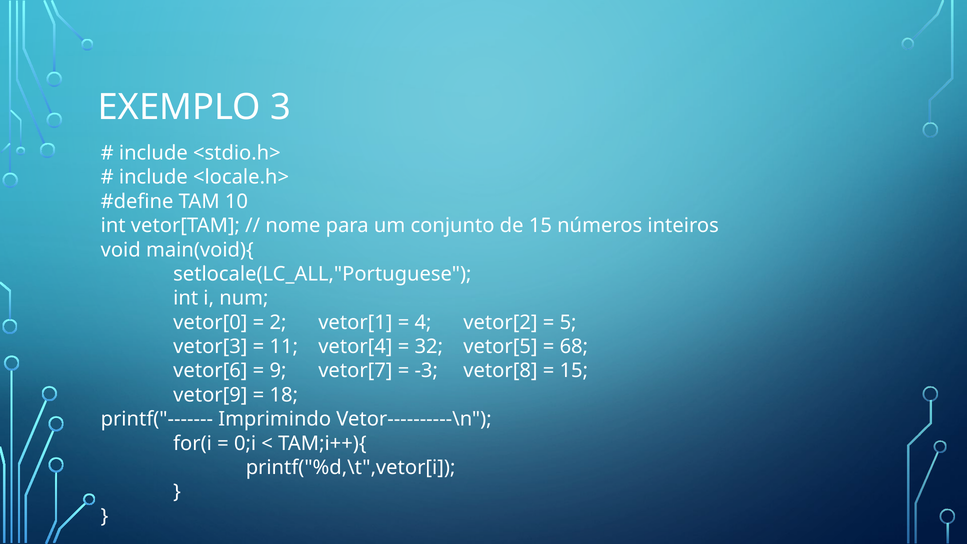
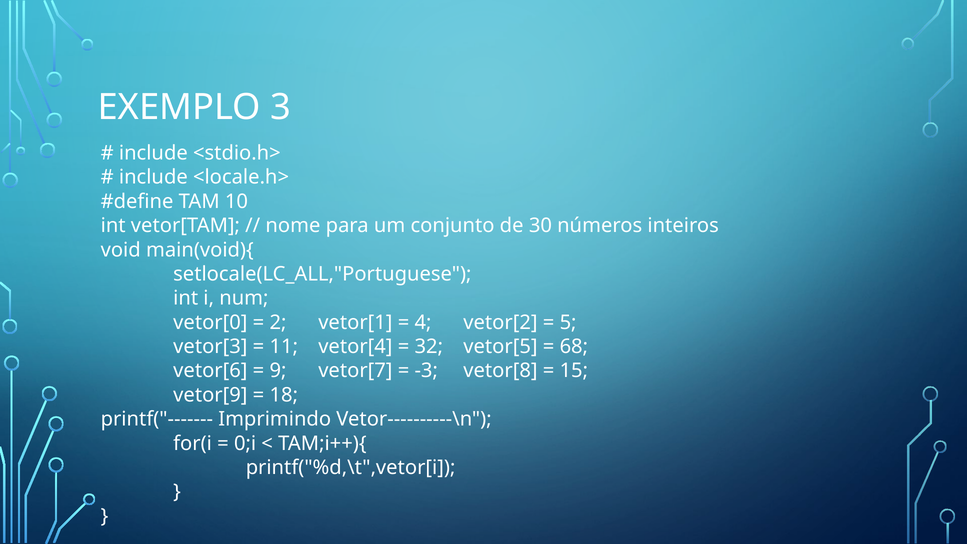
de 15: 15 -> 30
